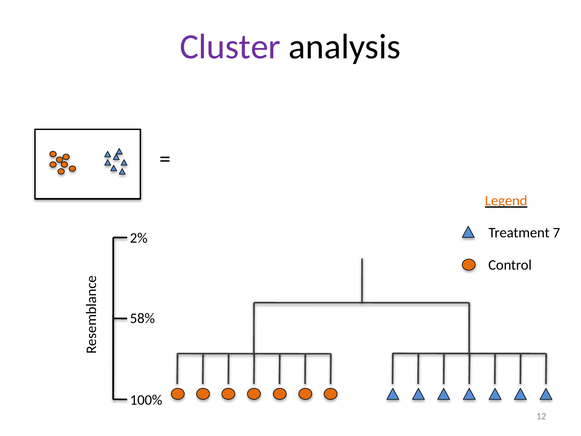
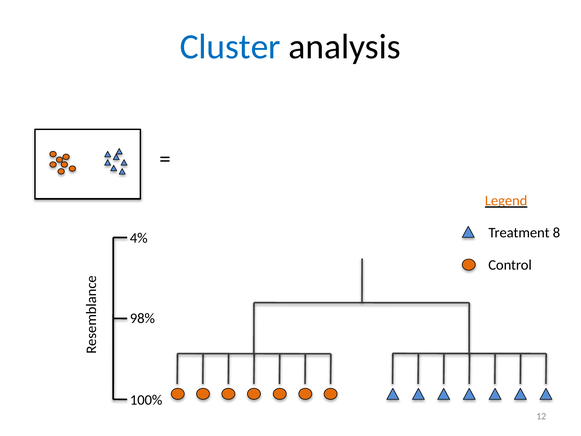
Cluster colour: purple -> blue
7: 7 -> 8
2%: 2% -> 4%
58%: 58% -> 98%
